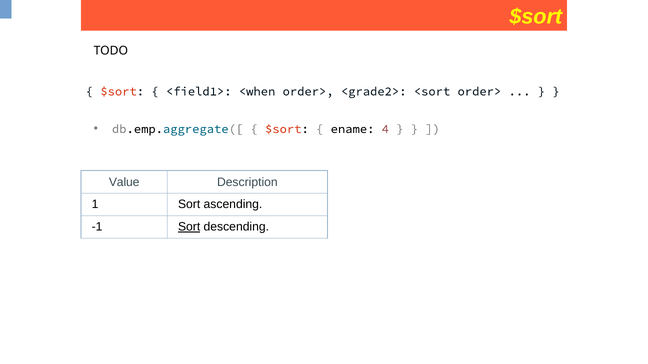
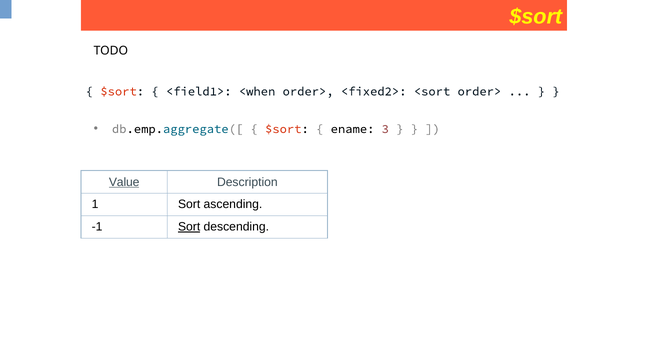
<grade2>: <grade2> -> <fixed2>
4: 4 -> 3
Value underline: none -> present
